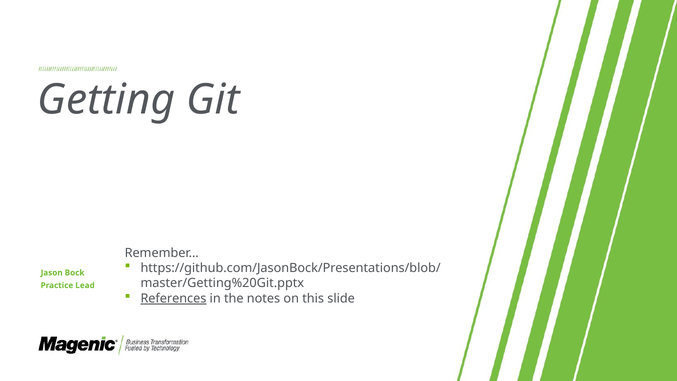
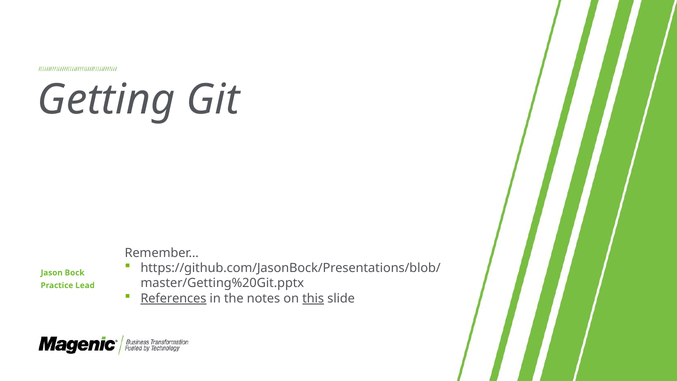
this underline: none -> present
